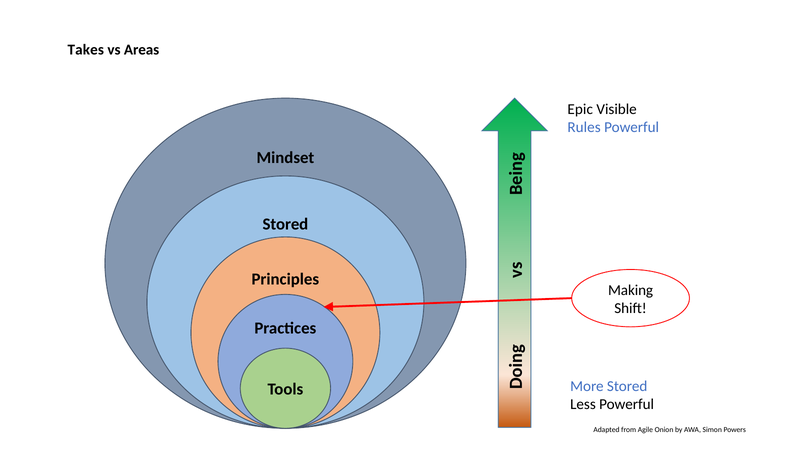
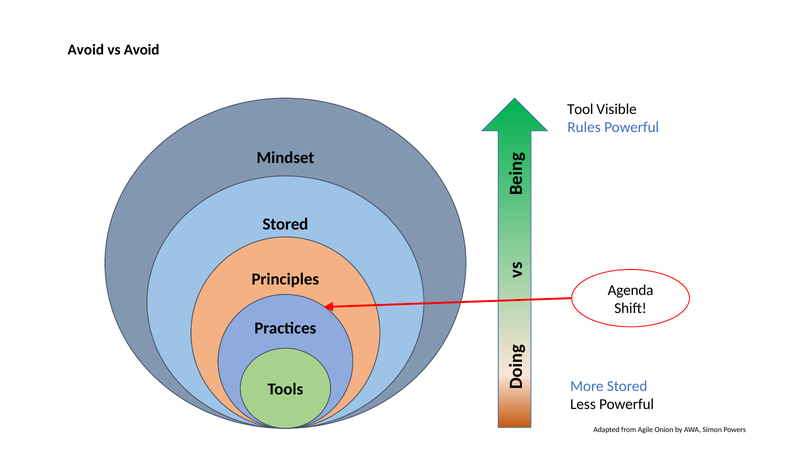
Takes at (86, 50): Takes -> Avoid
vs Areas: Areas -> Avoid
Epic: Epic -> Tool
Making: Making -> Agenda
